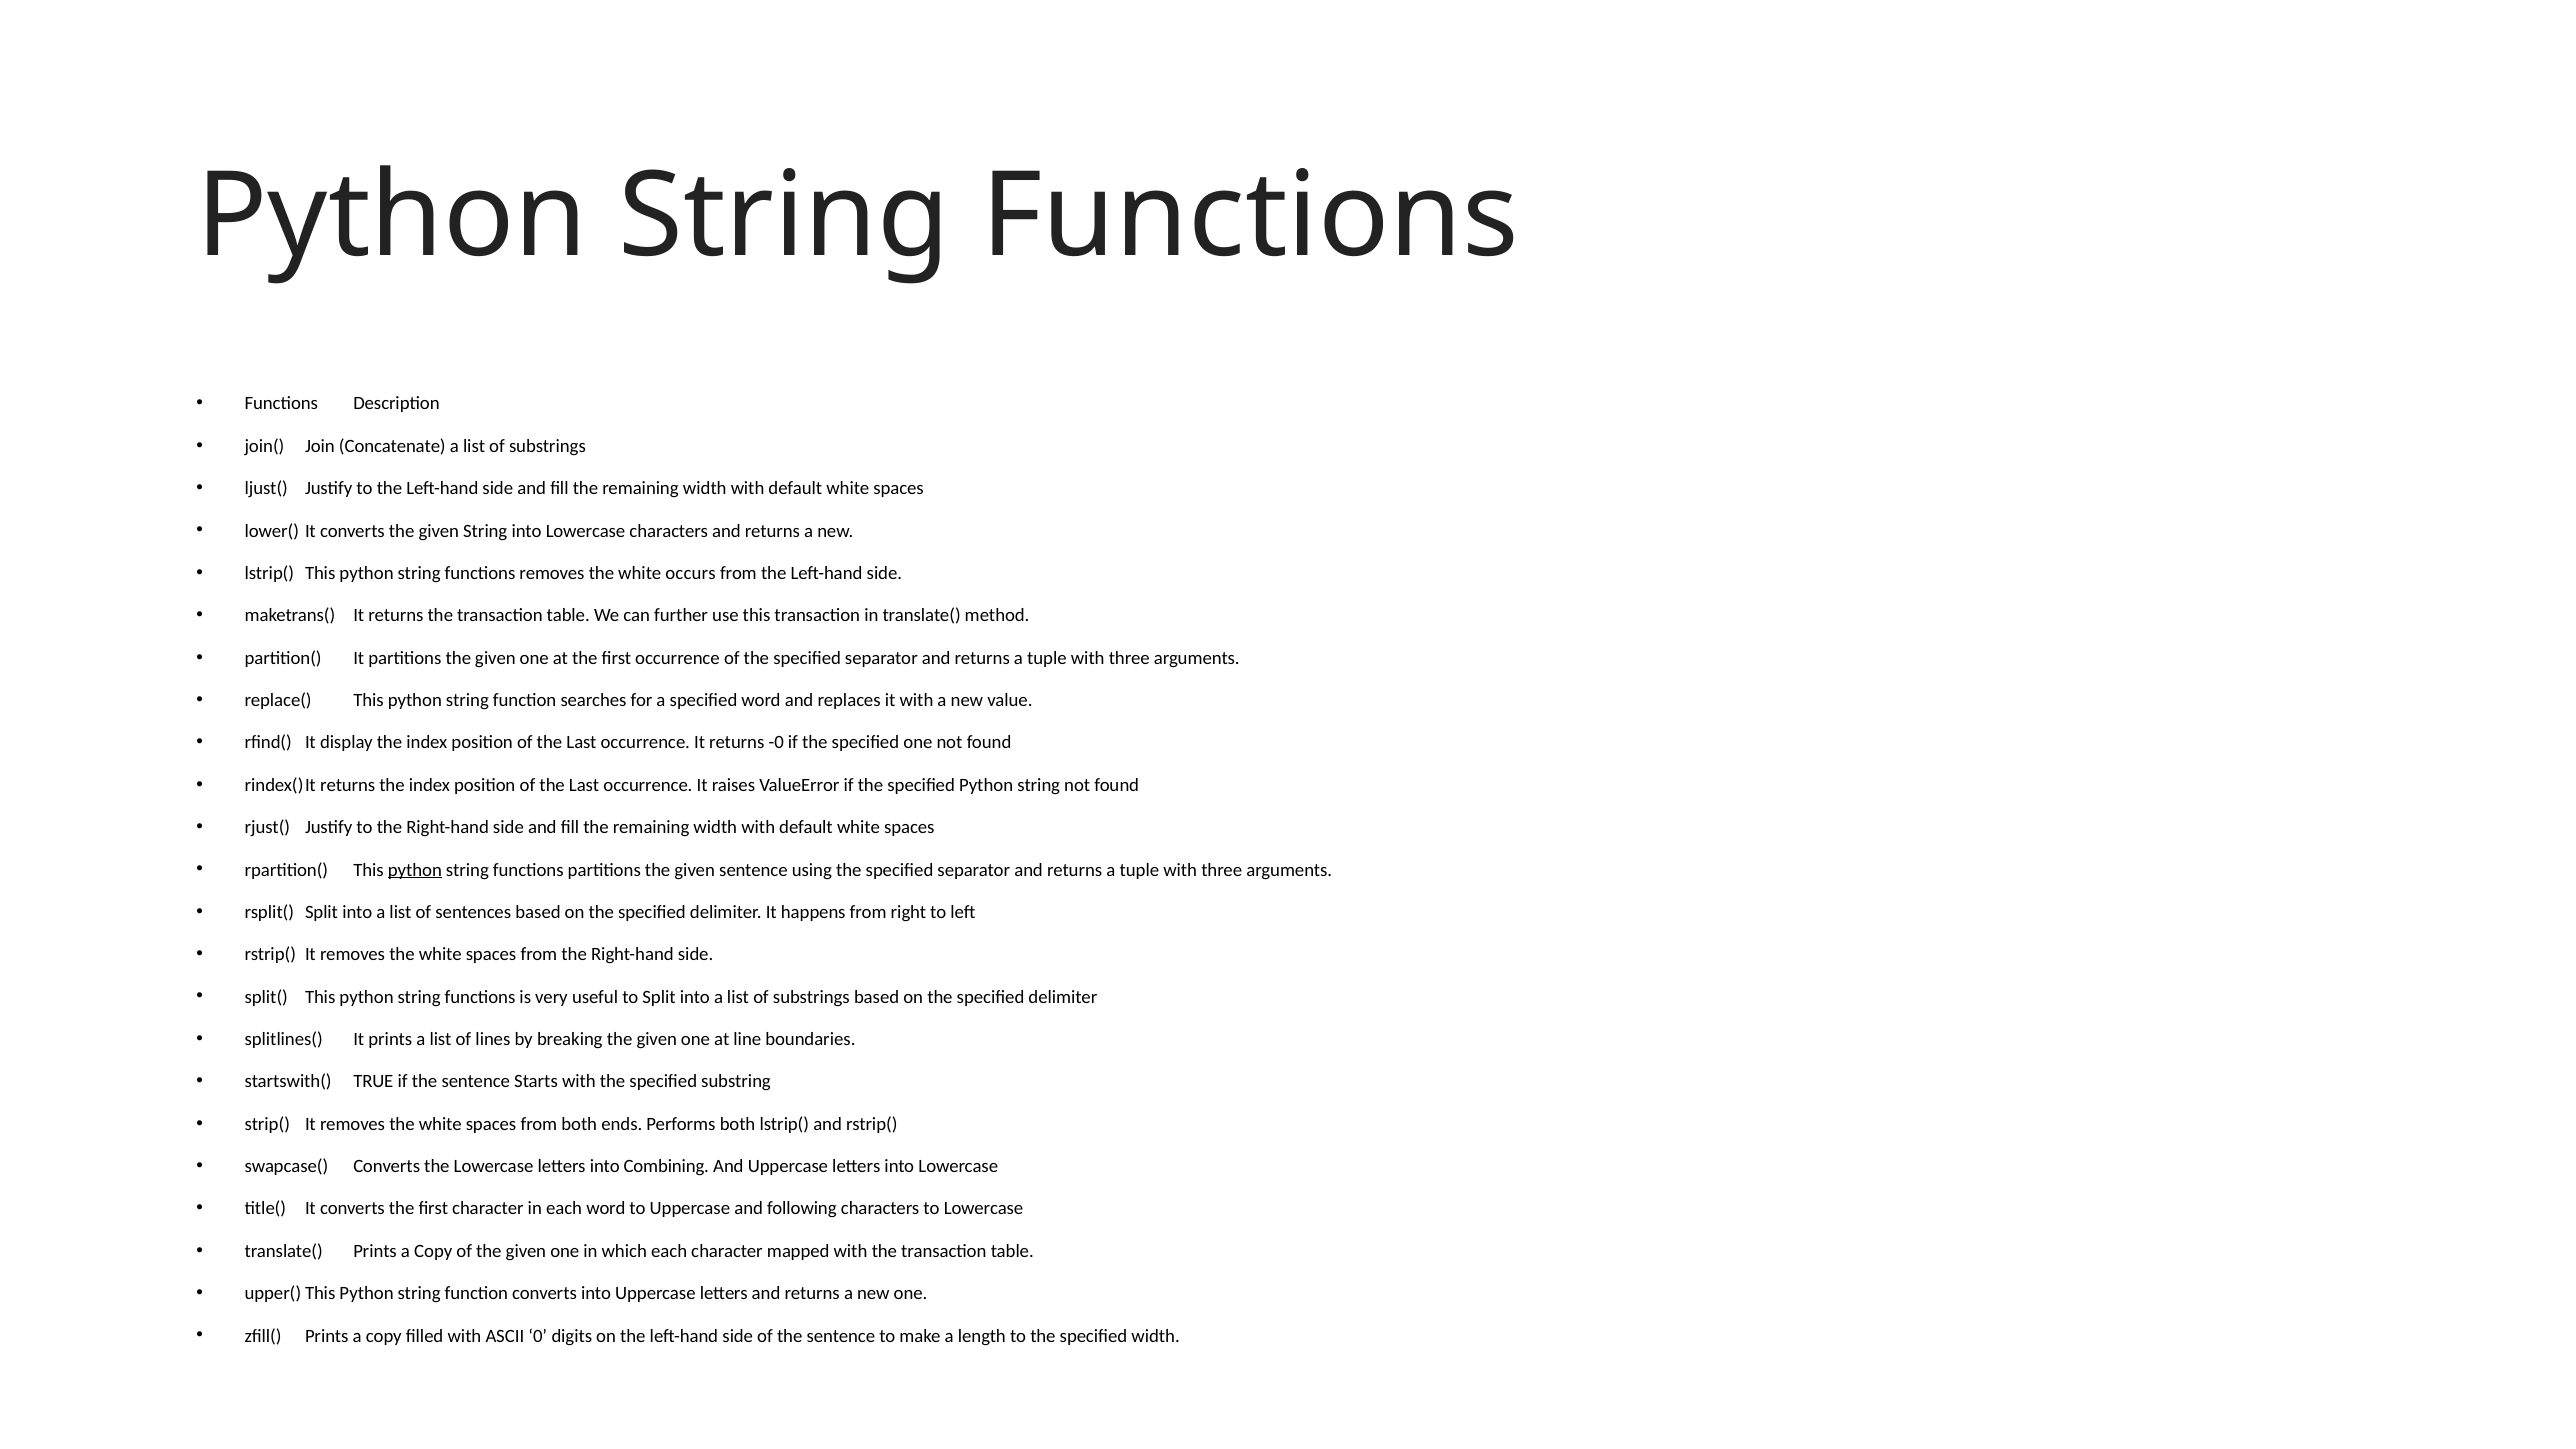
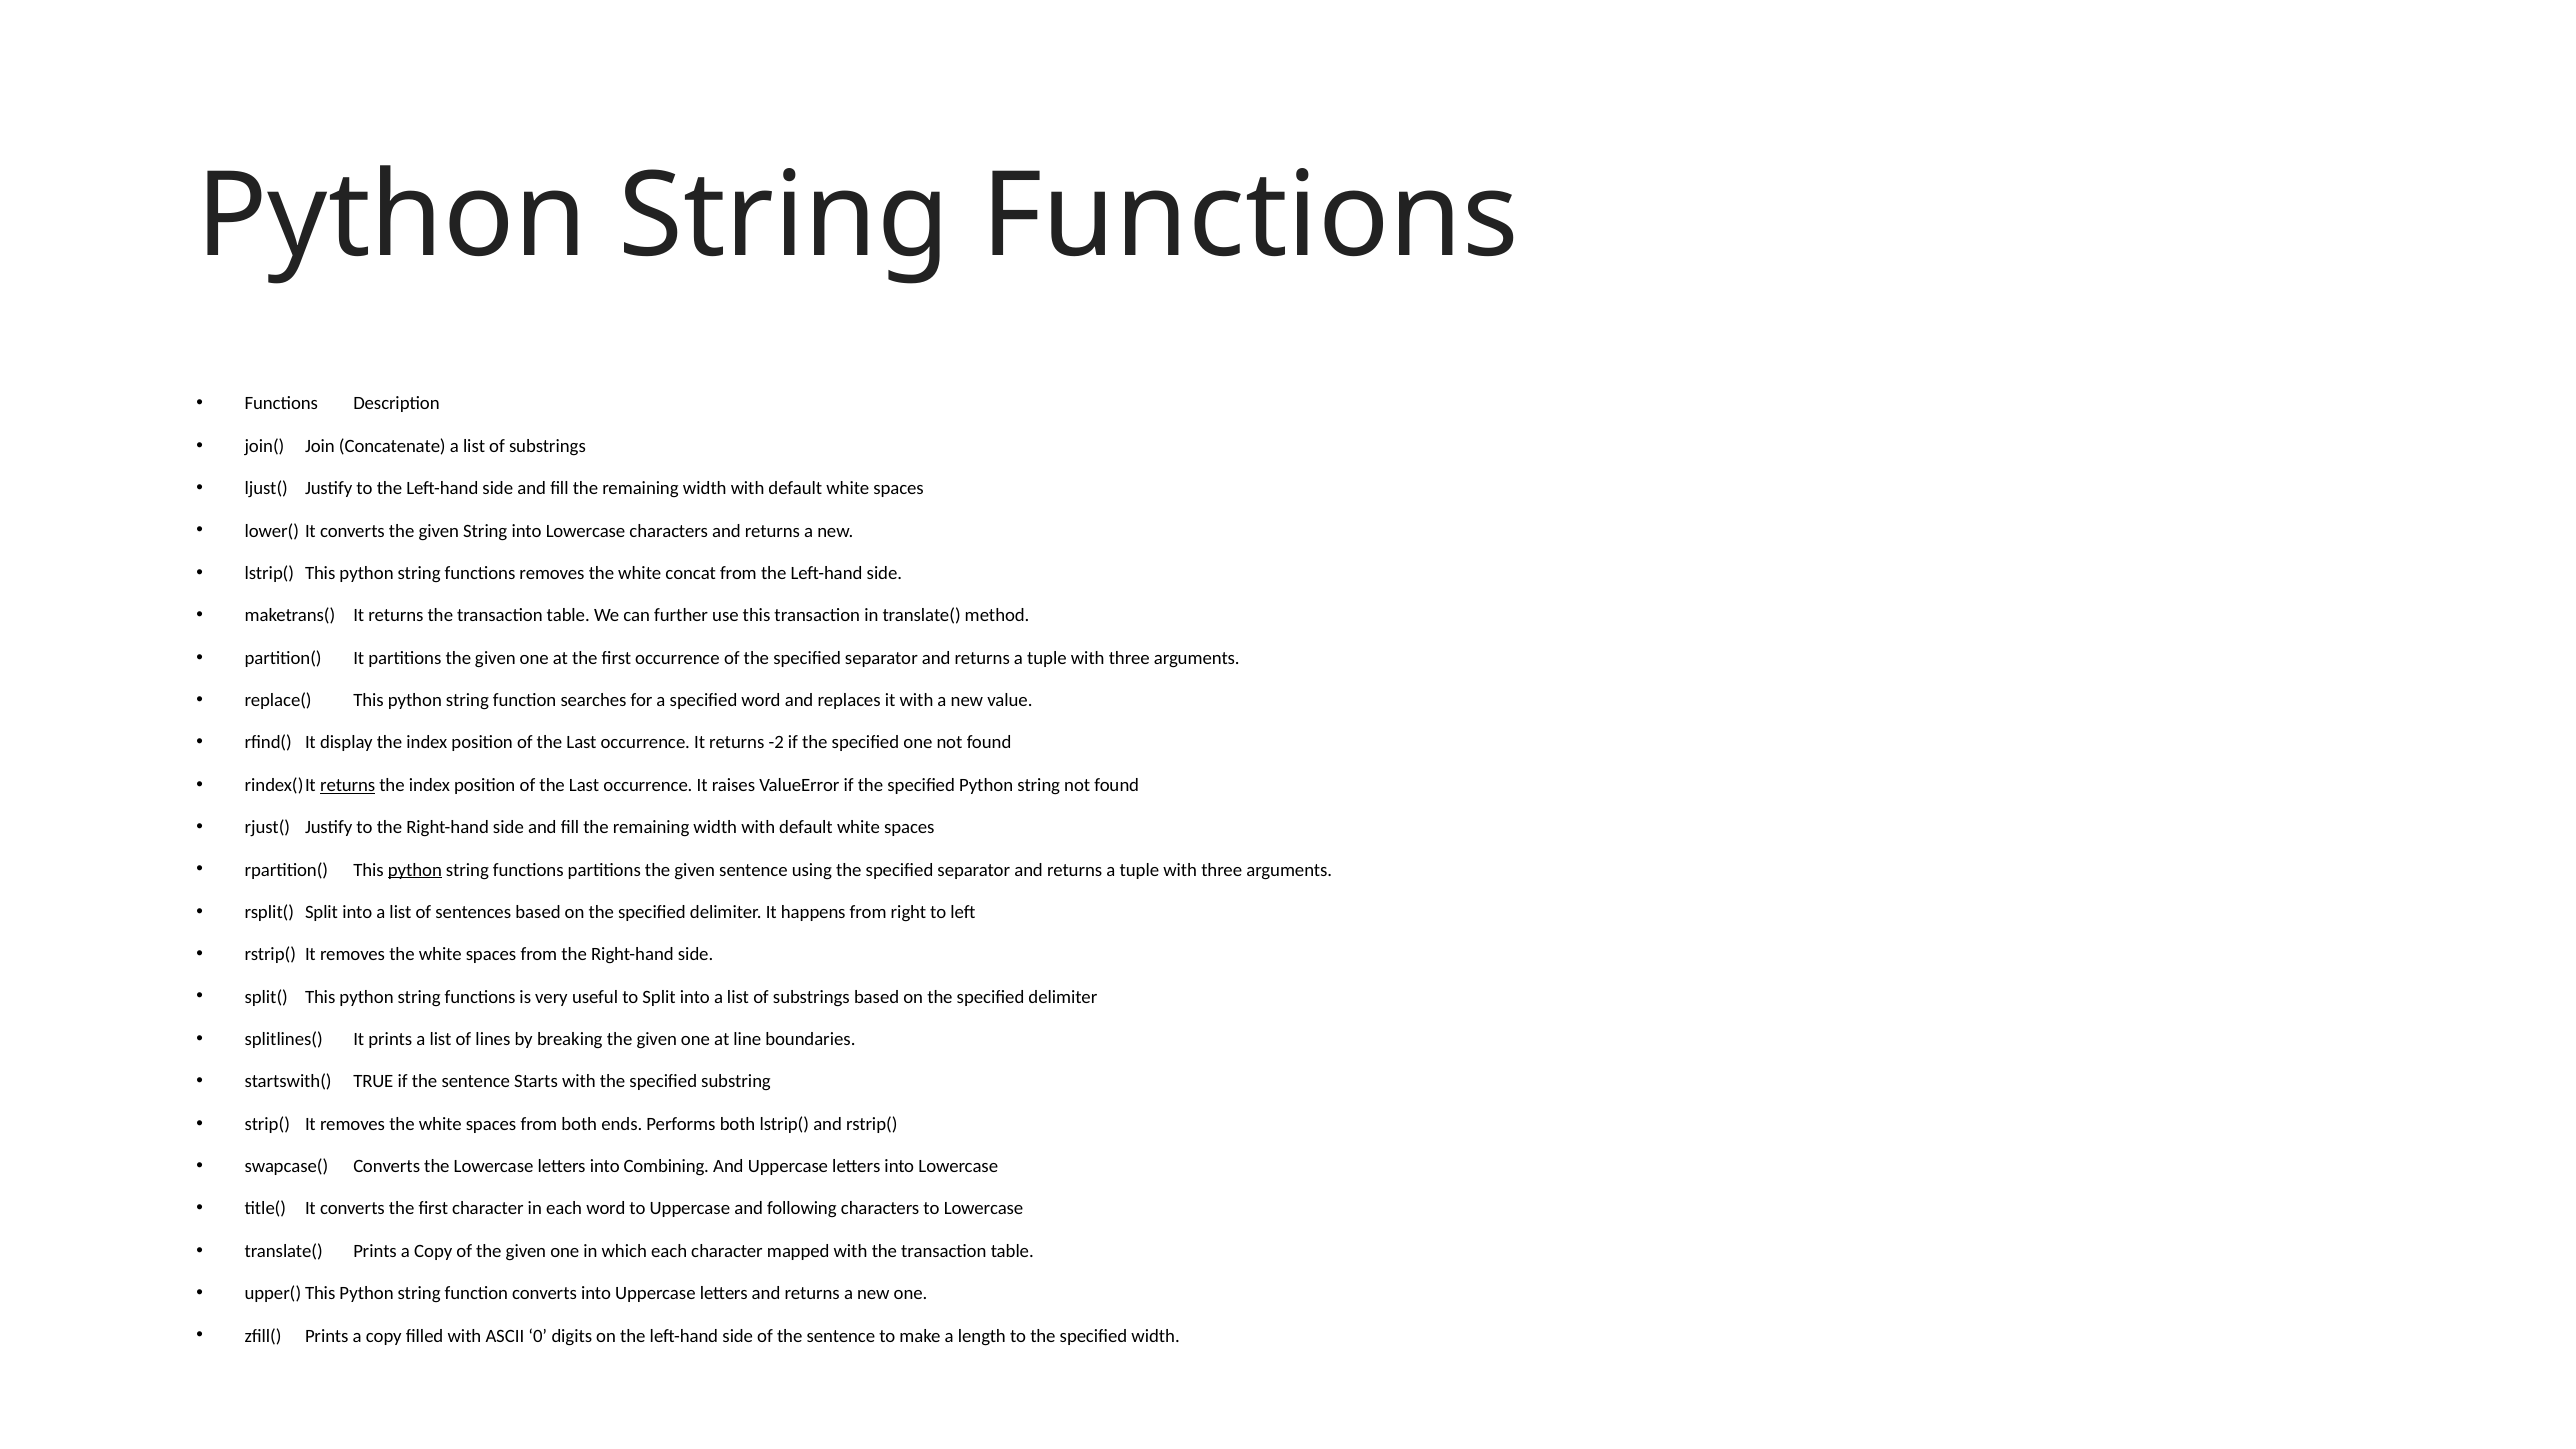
occurs: occurs -> concat
-0: -0 -> -2
returns at (348, 785) underline: none -> present
